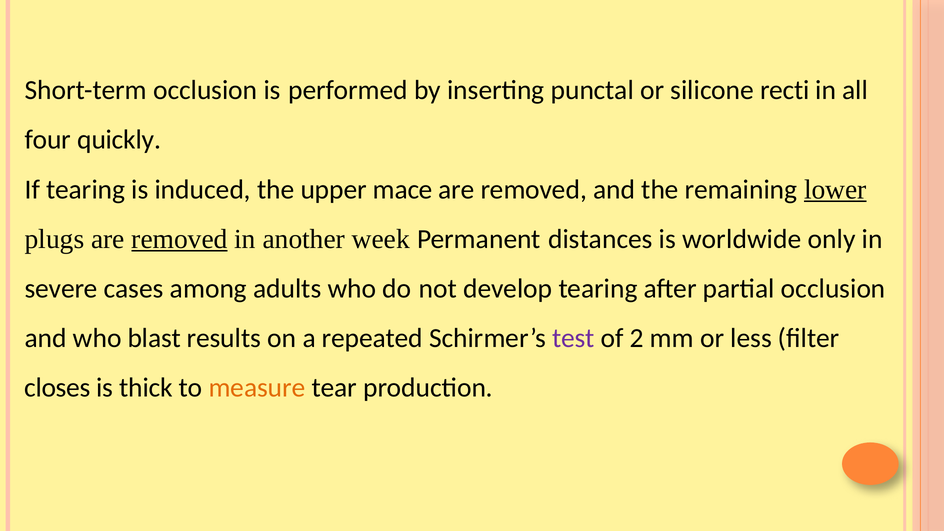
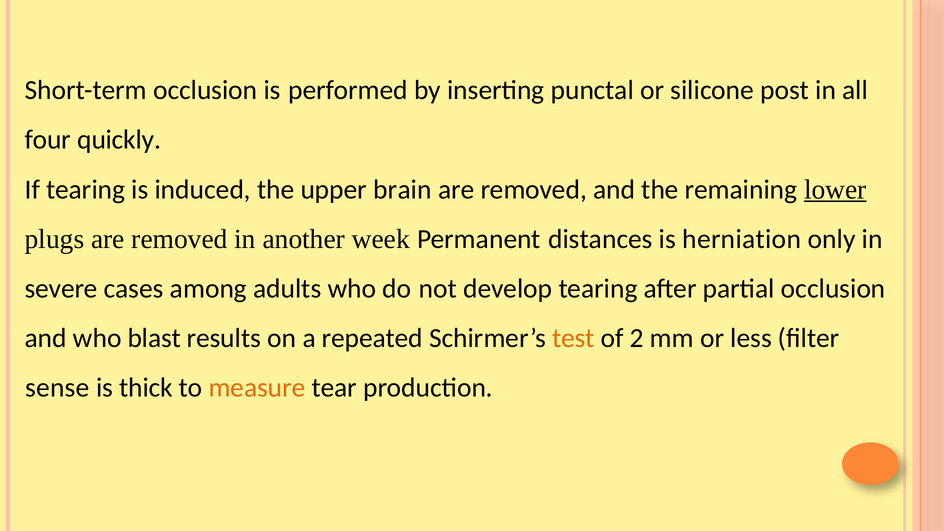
recti: recti -> post
mace: mace -> brain
removed at (180, 239) underline: present -> none
worldwide: worldwide -> herniation
test colour: purple -> orange
closes: closes -> sense
